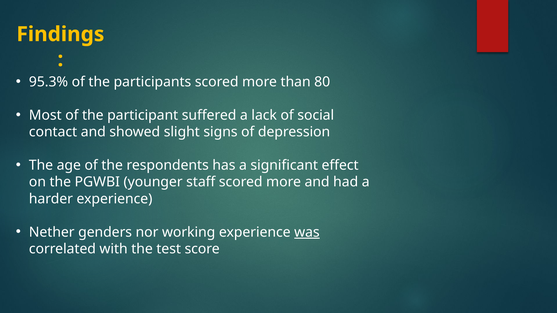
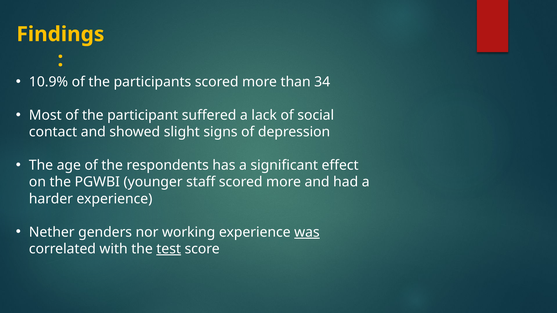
95.3%: 95.3% -> 10.9%
80: 80 -> 34
test underline: none -> present
